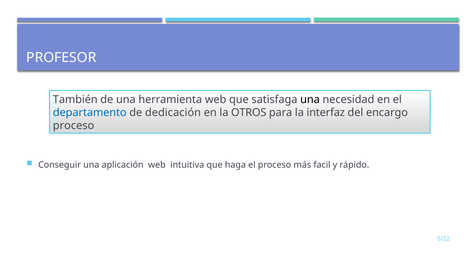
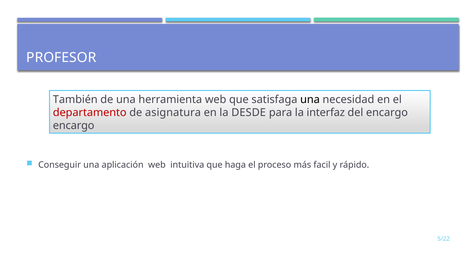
departamento colour: blue -> red
dedicación: dedicación -> asignatura
OTROS: OTROS -> DESDE
proceso at (74, 126): proceso -> encargo
